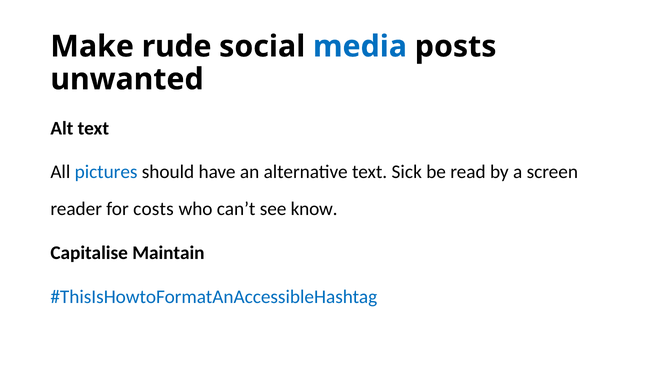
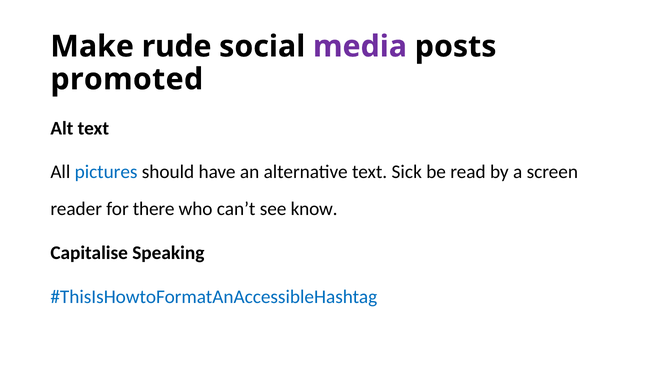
media colour: blue -> purple
unwanted: unwanted -> promoted
costs: costs -> there
Maintain: Maintain -> Speaking
